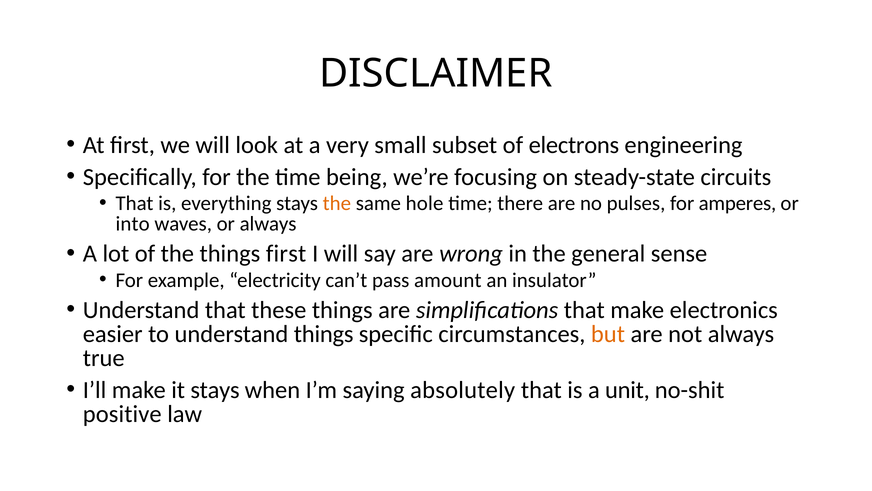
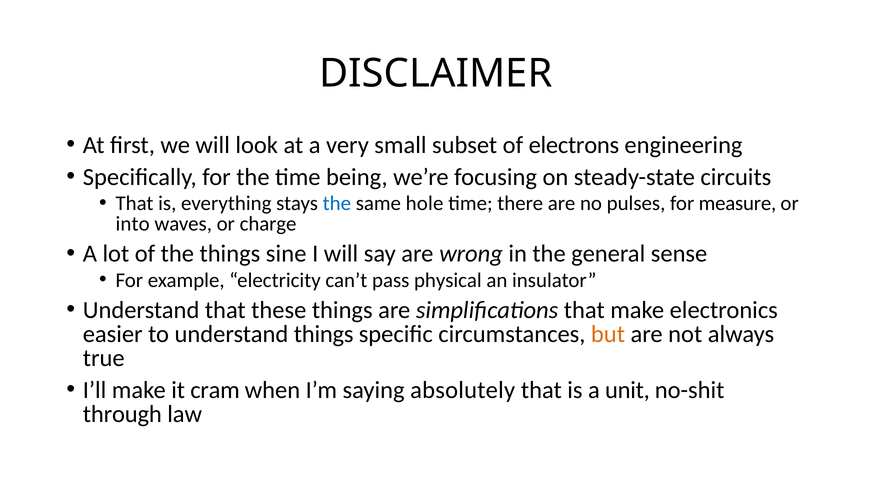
the at (337, 203) colour: orange -> blue
amperes: amperes -> measure
or always: always -> charge
things first: first -> sine
amount: amount -> physical
it stays: stays -> cram
positive: positive -> through
